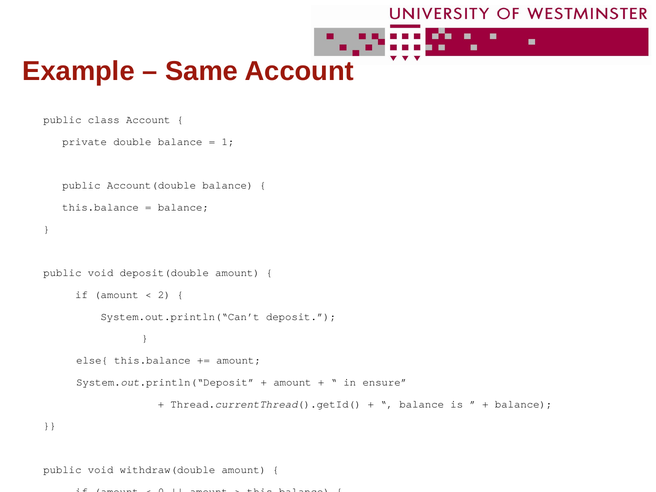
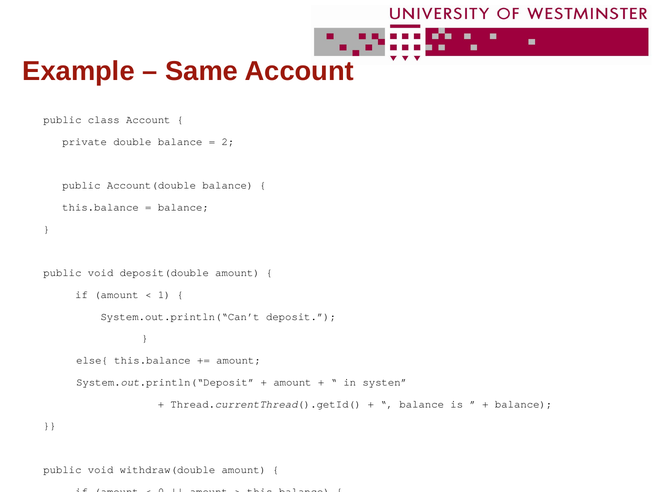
1: 1 -> 2
2: 2 -> 1
ensure: ensure -> systen
